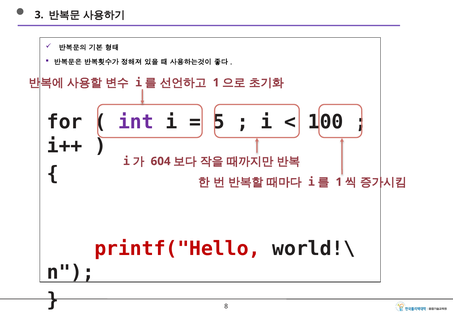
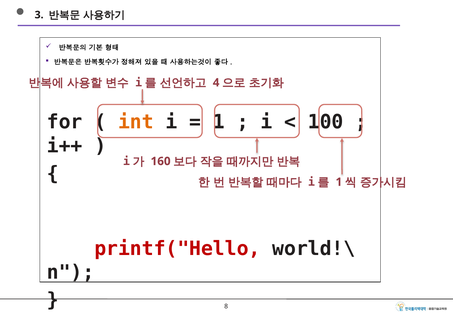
1 at (216, 83): 1 -> 4
int colour: purple -> orange
5 at (219, 122): 5 -> 1
604: 604 -> 160
